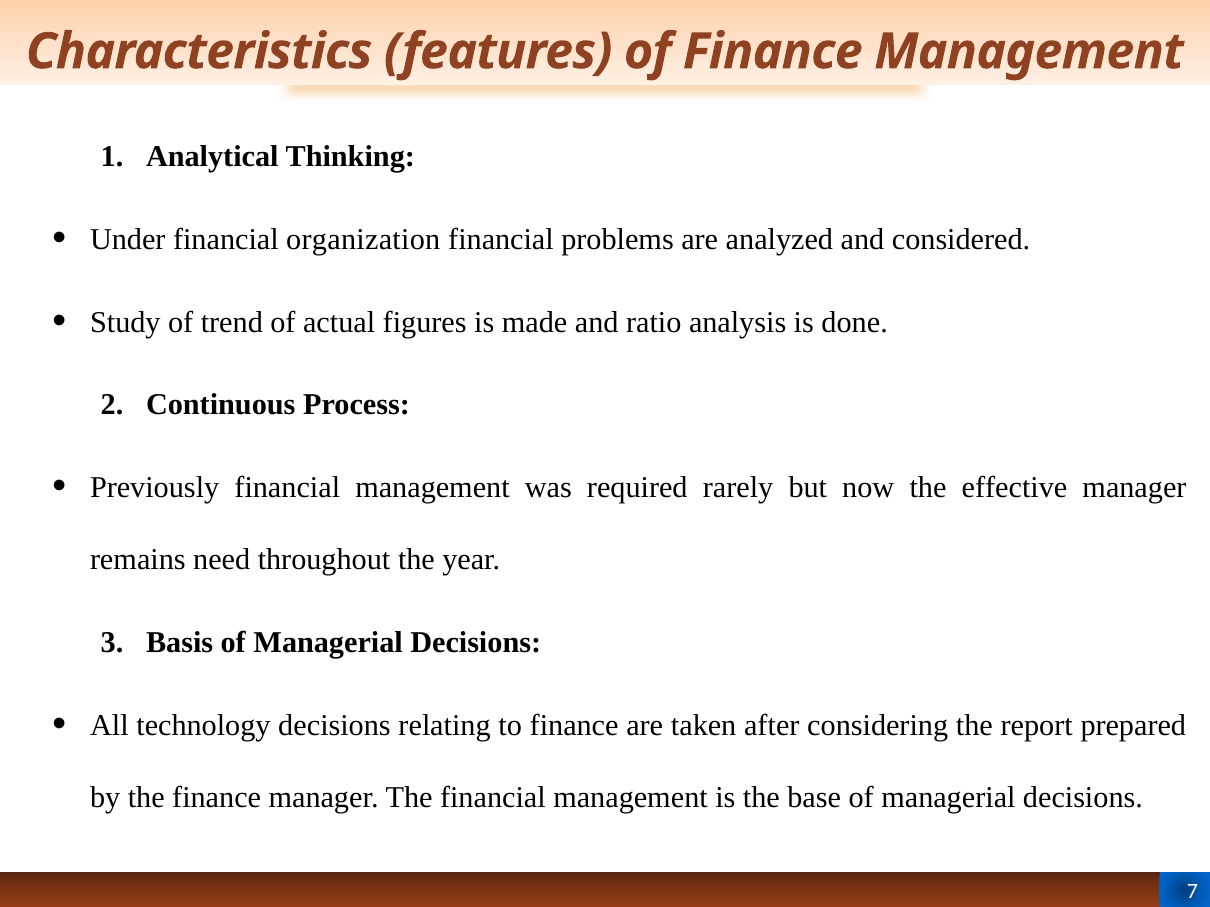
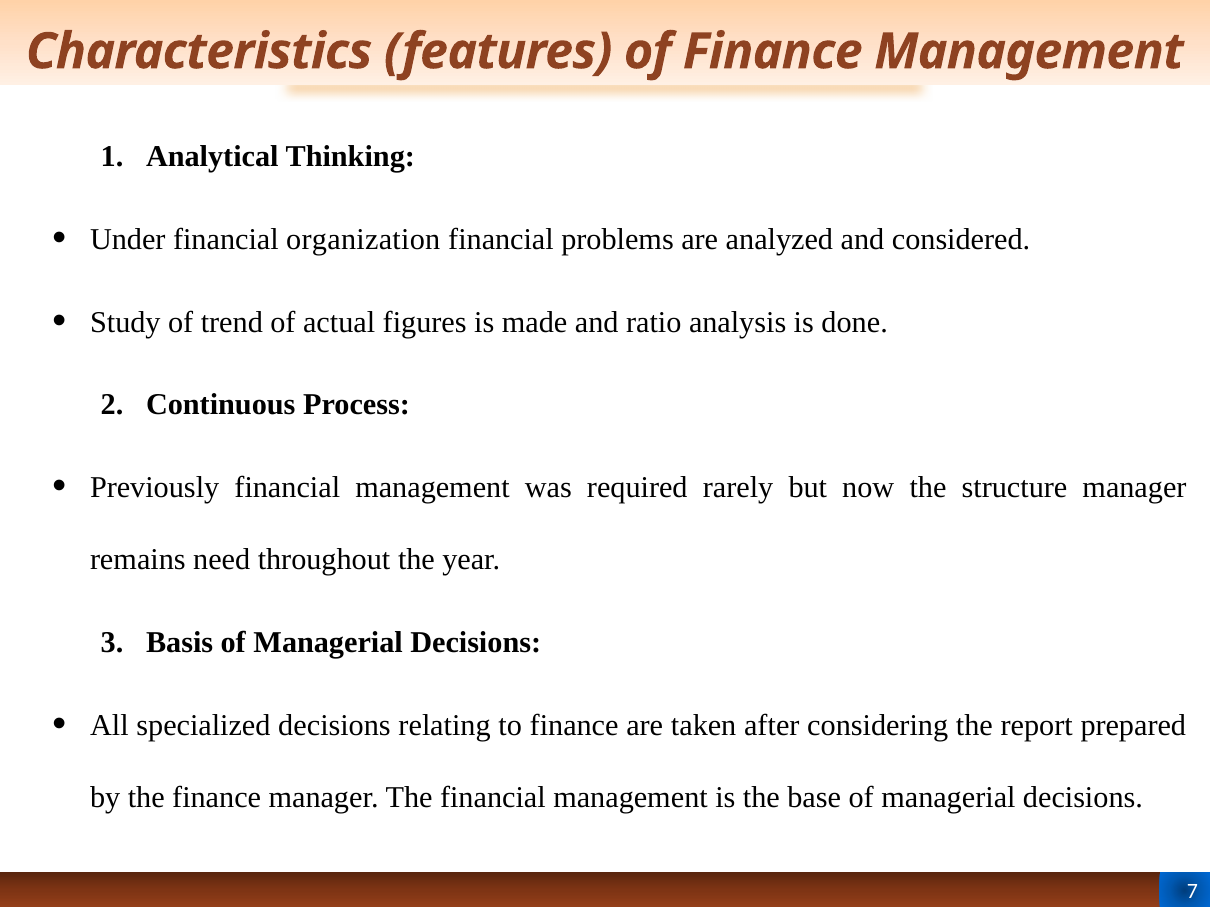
effective: effective -> structure
technology: technology -> specialized
